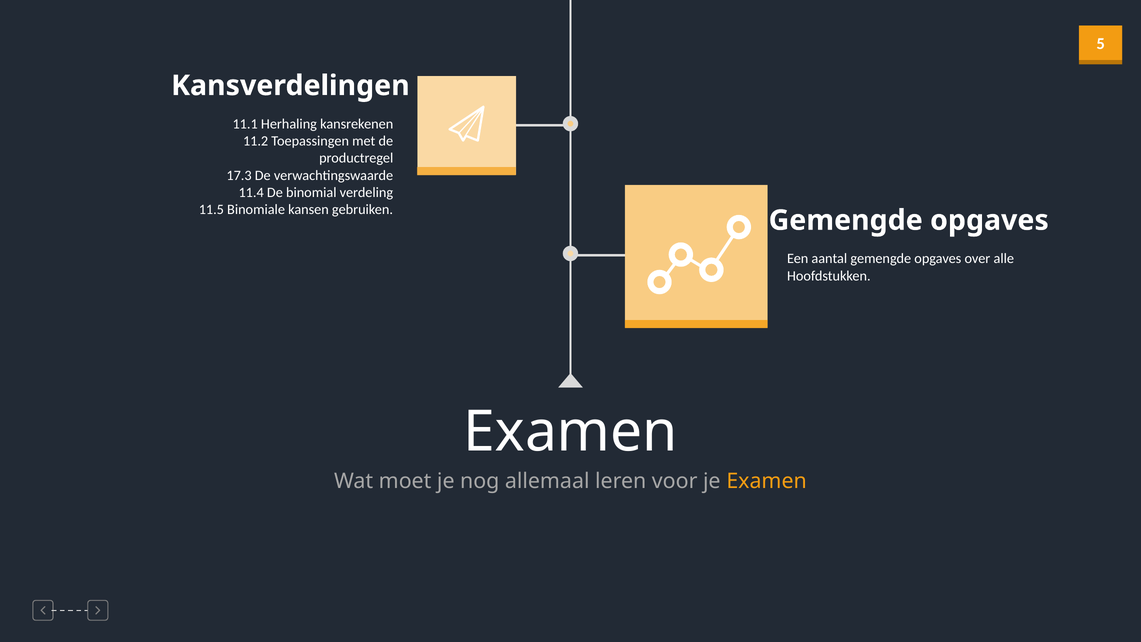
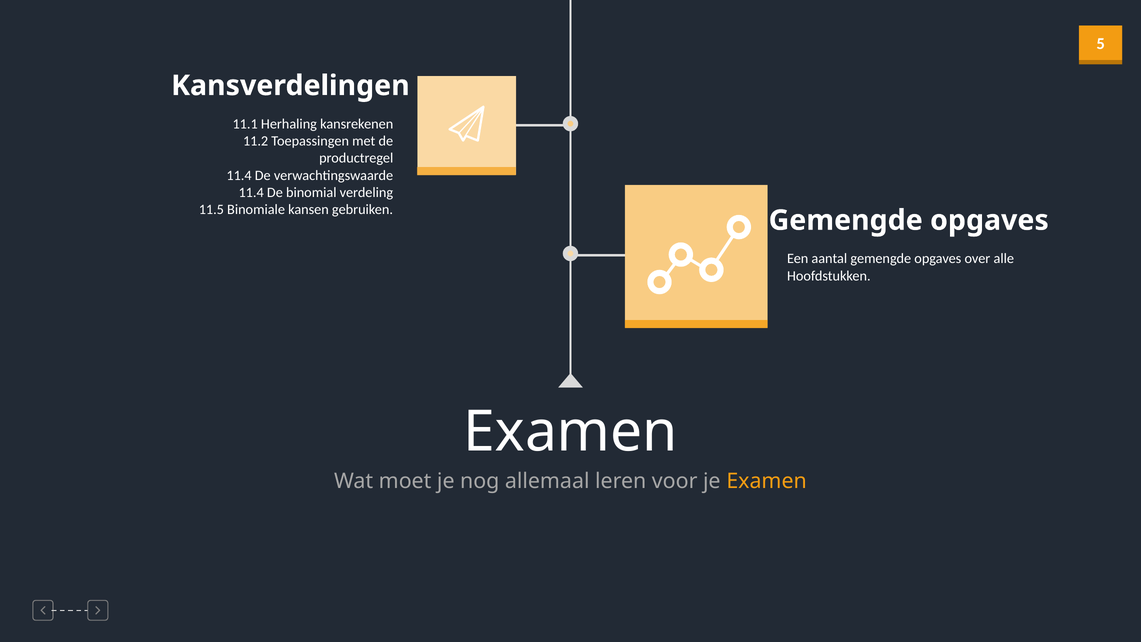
17.3 at (239, 175): 17.3 -> 11.4
